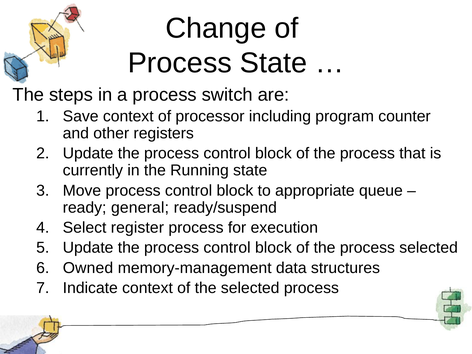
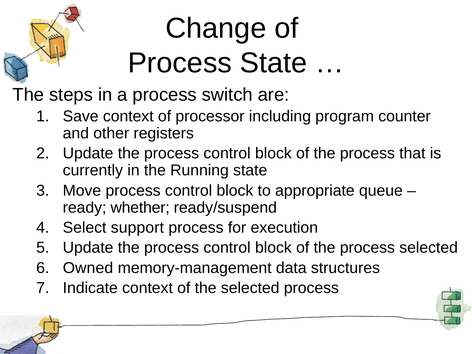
general: general -> whether
register: register -> support
